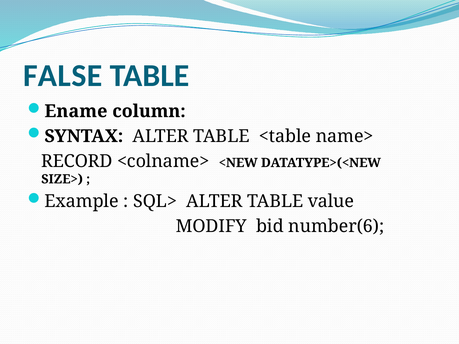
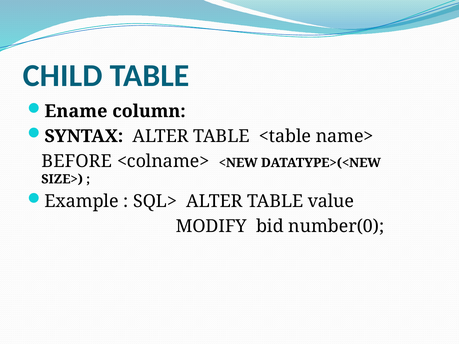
FALSE: FALSE -> CHILD
RECORD: RECORD -> BEFORE
number(6: number(6 -> number(0
